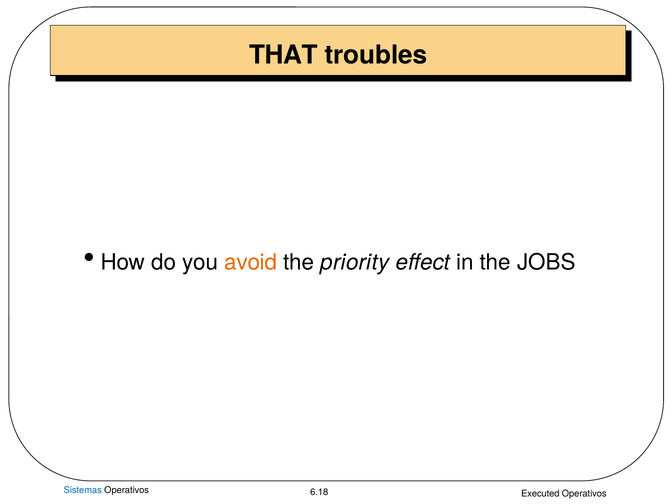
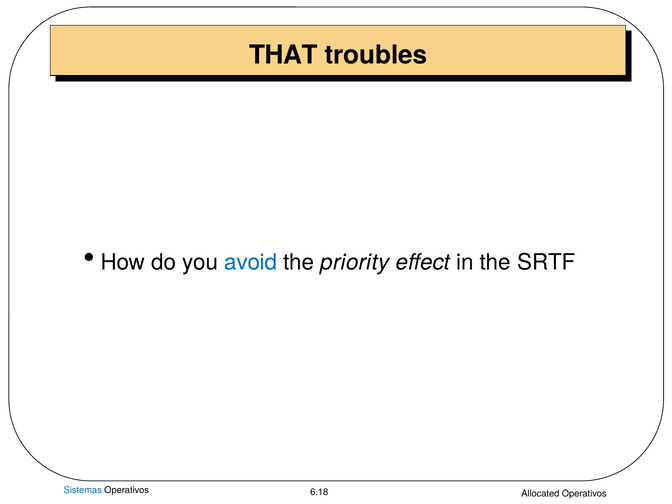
avoid colour: orange -> blue
JOBS: JOBS -> SRTF
Executed: Executed -> Allocated
